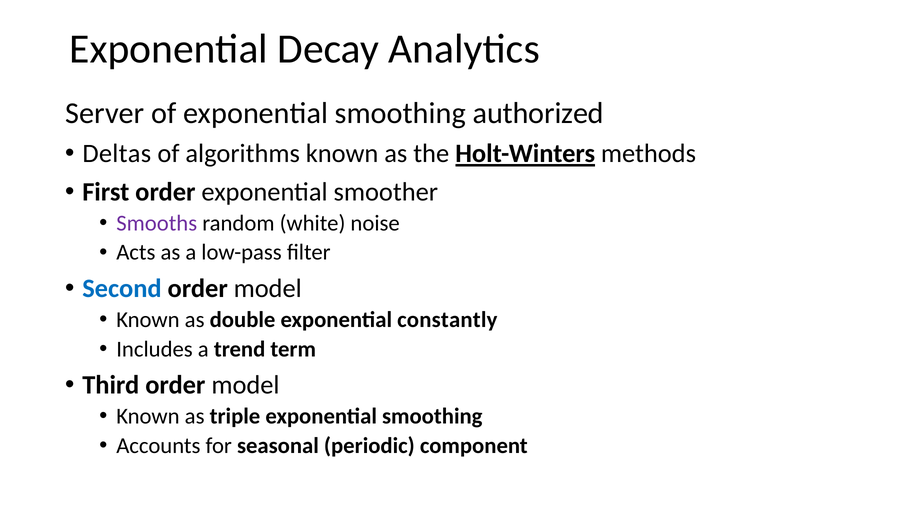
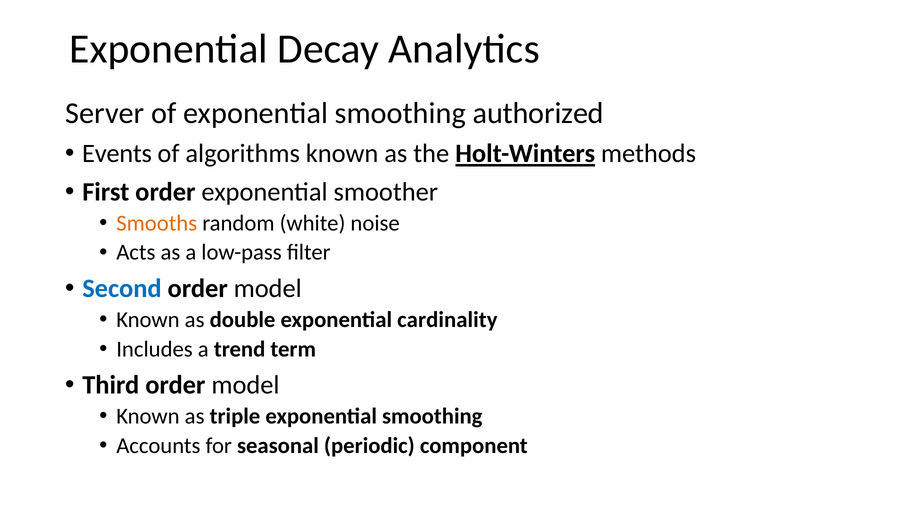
Deltas: Deltas -> Events
Smooths colour: purple -> orange
constantly: constantly -> cardinality
